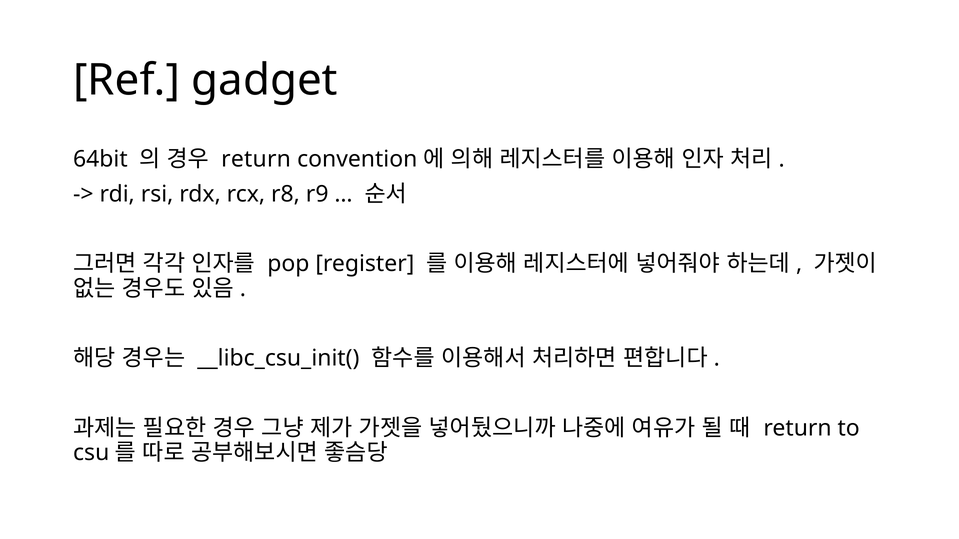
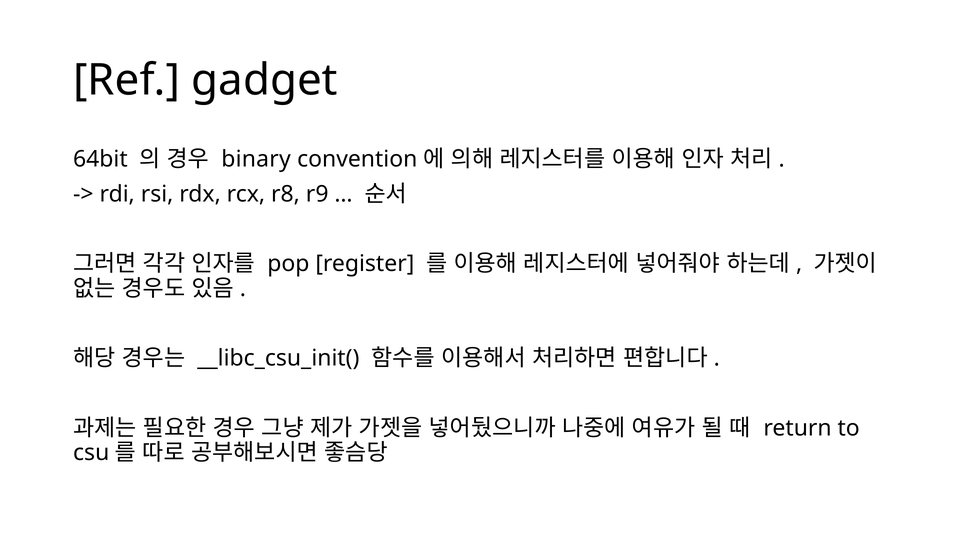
return at (256, 160): return -> binary
